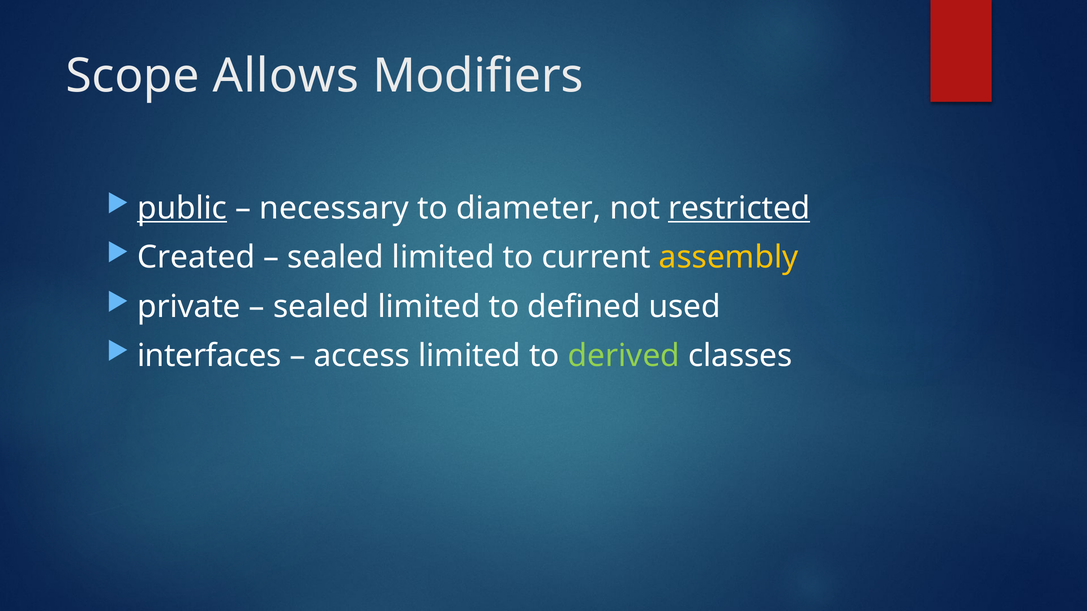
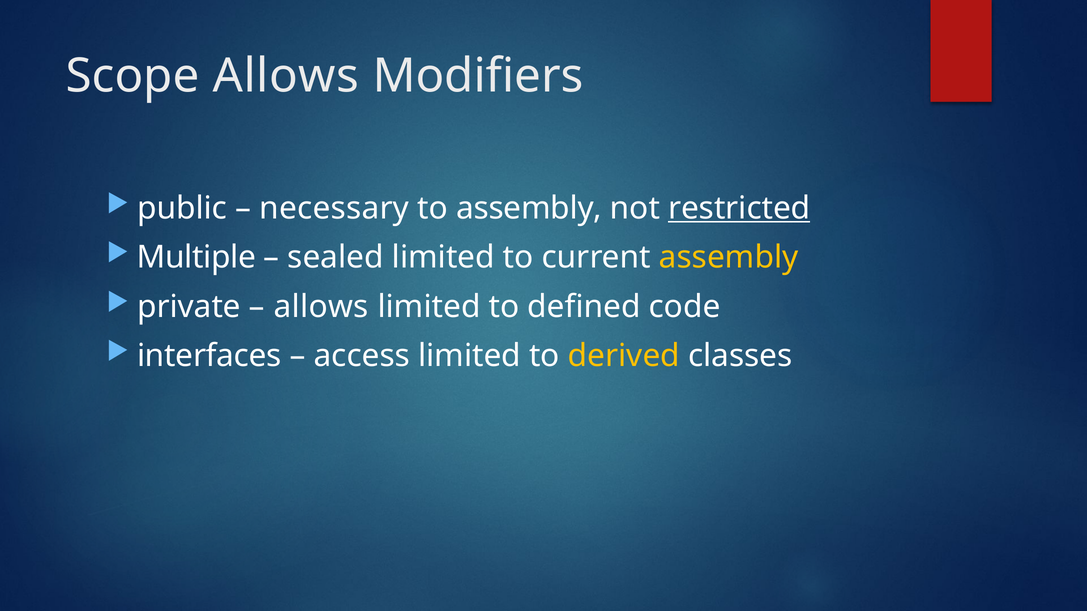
public underline: present -> none
to diameter: diameter -> assembly
Created: Created -> Multiple
sealed at (321, 307): sealed -> allows
used: used -> code
derived colour: light green -> yellow
